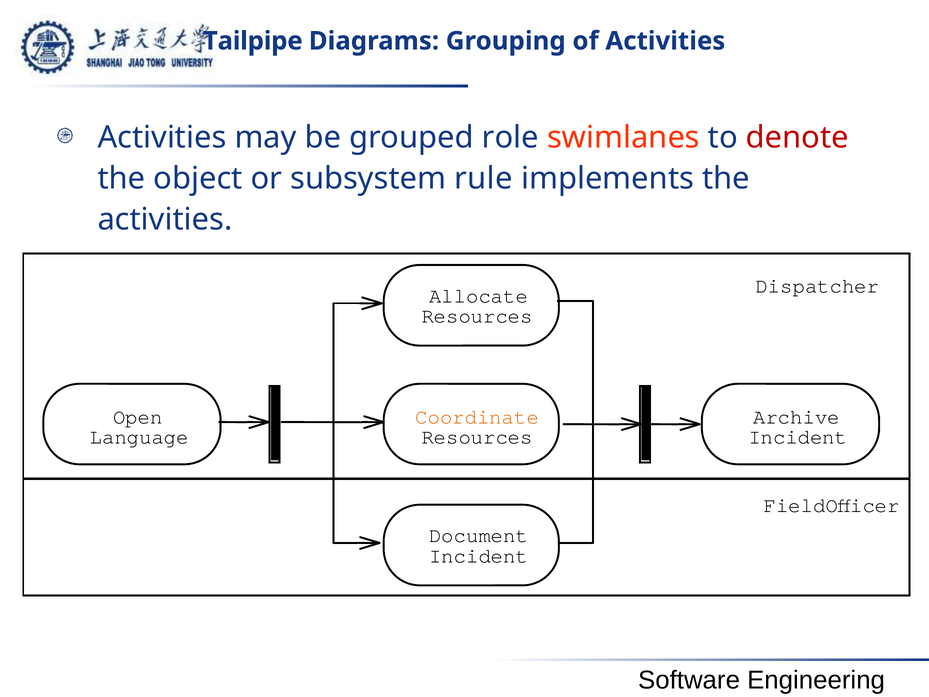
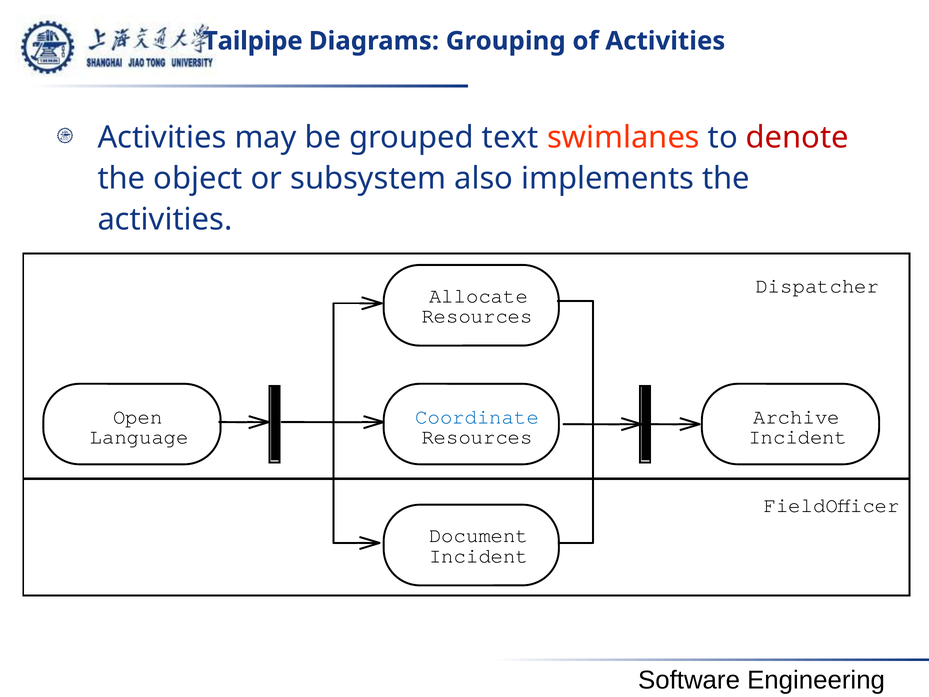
role: role -> text
rule: rule -> also
Coordinate colour: orange -> blue
